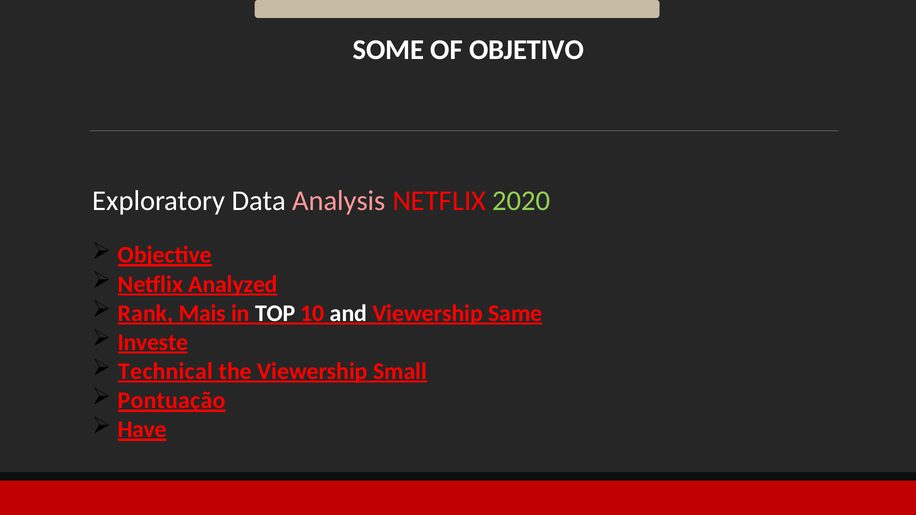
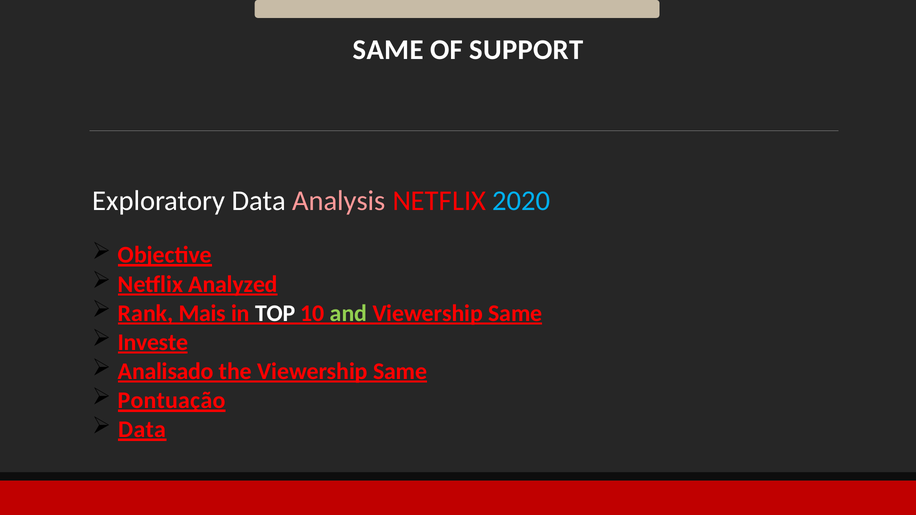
SOME at (388, 50): SOME -> SAME
OBJETIVO: OBJETIVO -> SUPPORT
2020 colour: light green -> light blue
and colour: white -> light green
Technical: Technical -> Analisado
the Viewership Small: Small -> Same
Have at (142, 430): Have -> Data
